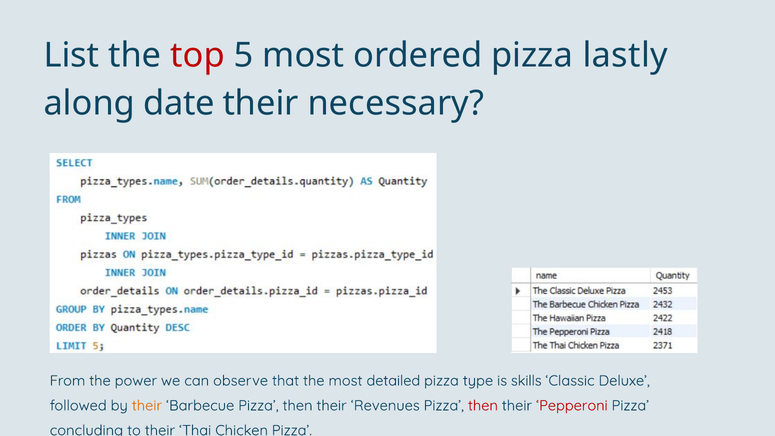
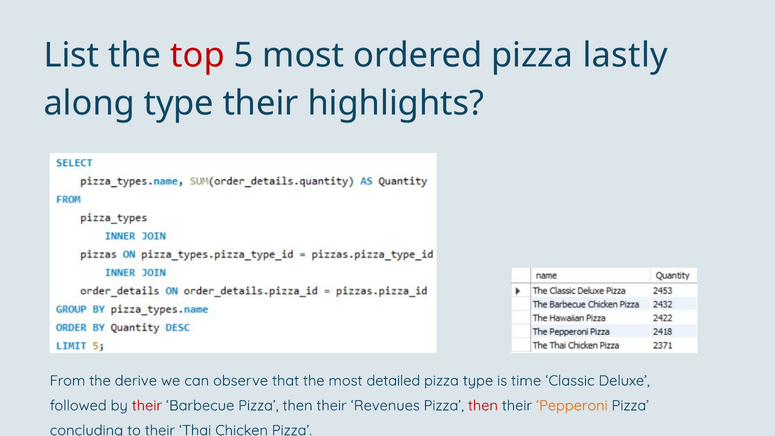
along date: date -> type
necessary: necessary -> highlights
power: power -> derive
skills: skills -> time
their at (147, 406) colour: orange -> red
Pepperoni colour: red -> orange
